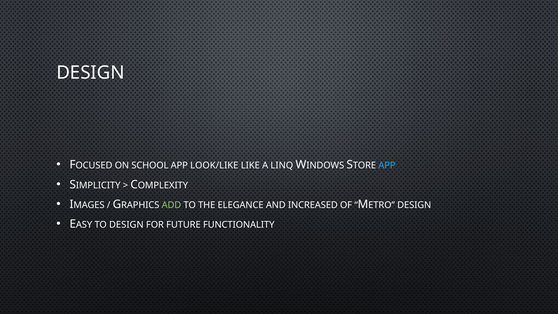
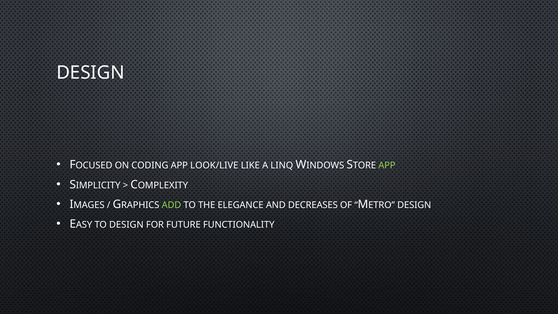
SCHOOL: SCHOOL -> CODING
LOOK/LIKE: LOOK/LIKE -> LOOK/LIVE
APP at (387, 165) colour: light blue -> light green
INCREASED: INCREASED -> DECREASES
